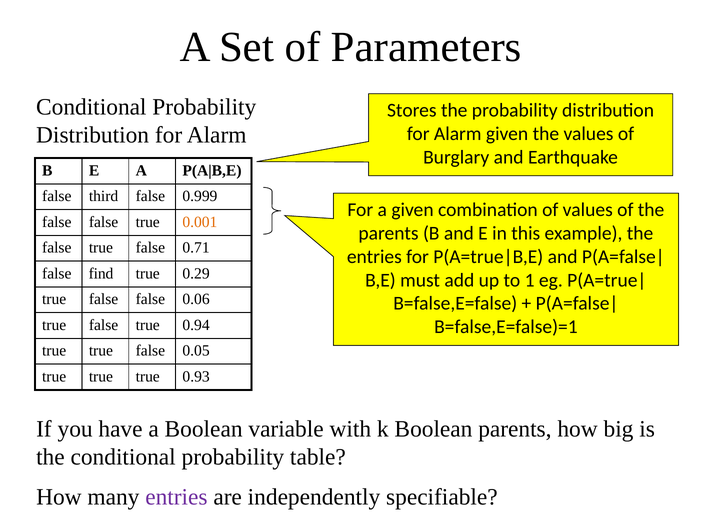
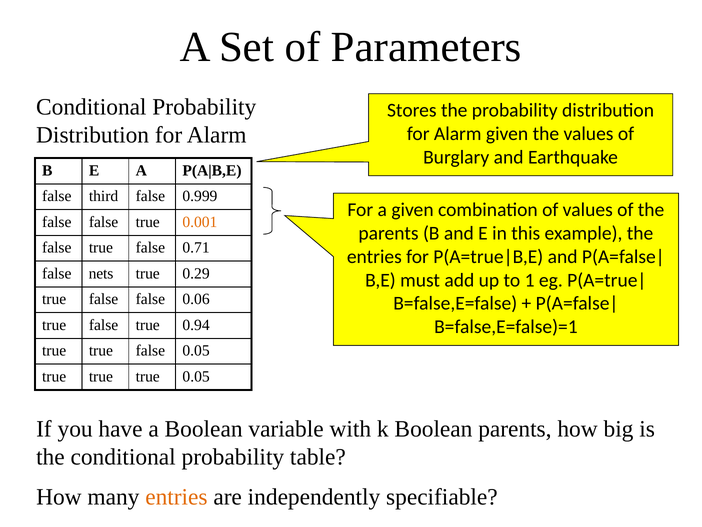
find: find -> nets
true 0.93: 0.93 -> 0.05
entries at (176, 496) colour: purple -> orange
